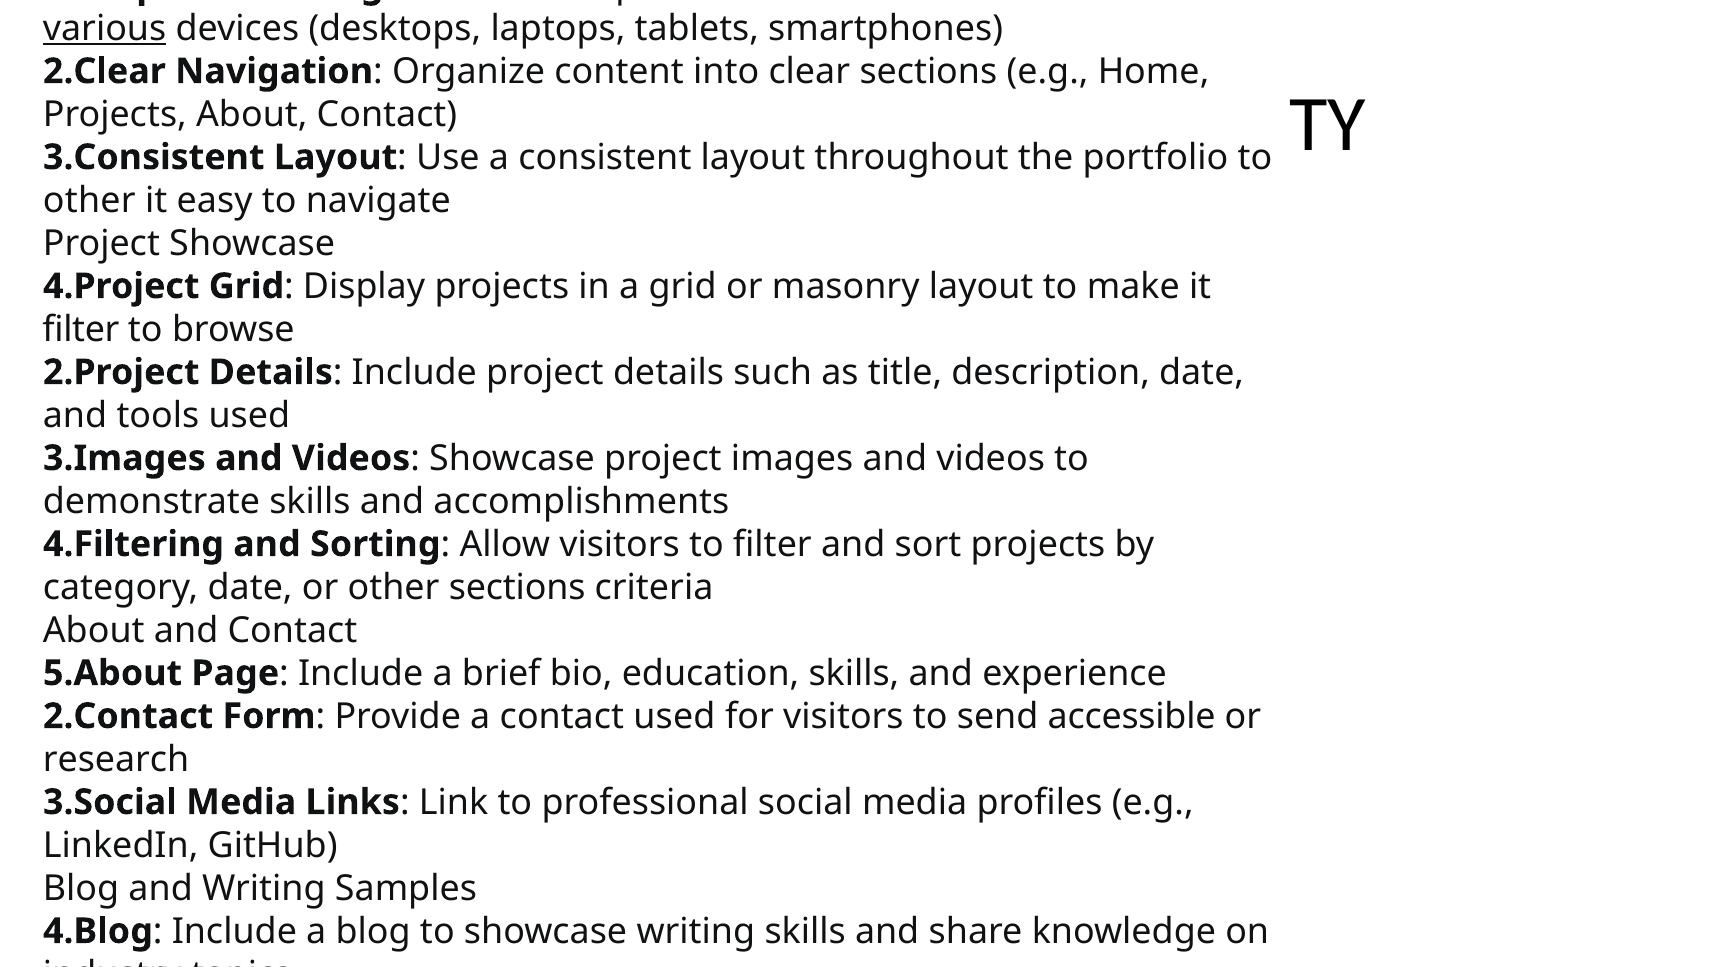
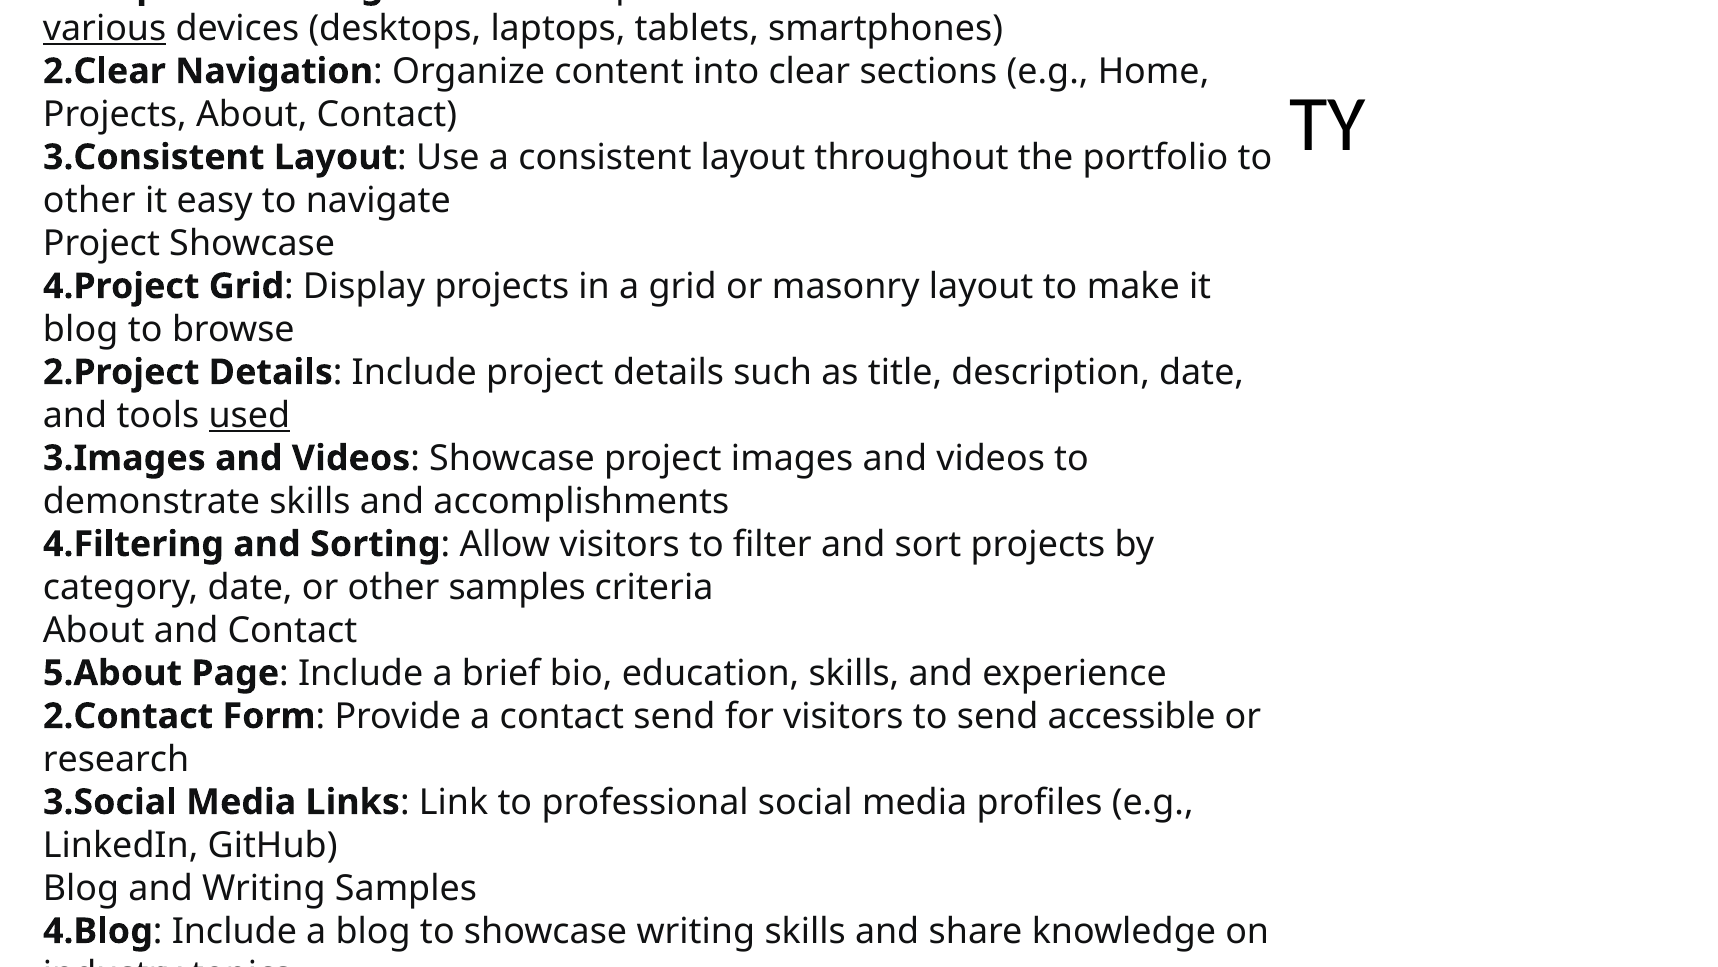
filter at (81, 329): filter -> blog
used at (249, 415) underline: none -> present
other sections: sections -> samples
contact used: used -> send
